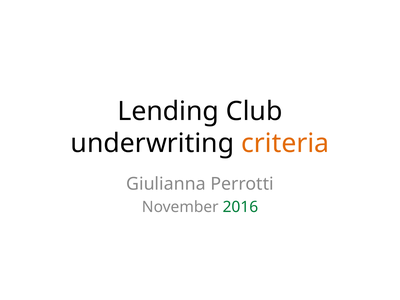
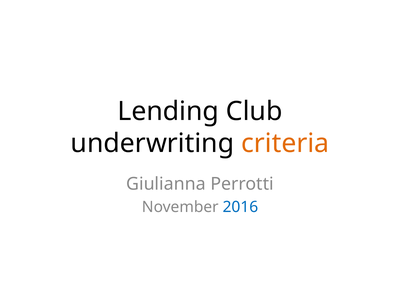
2016 colour: green -> blue
